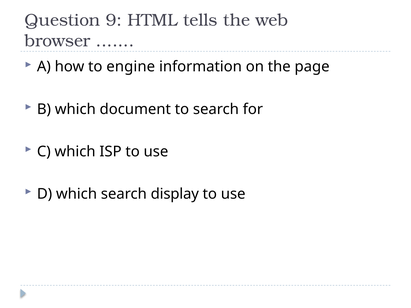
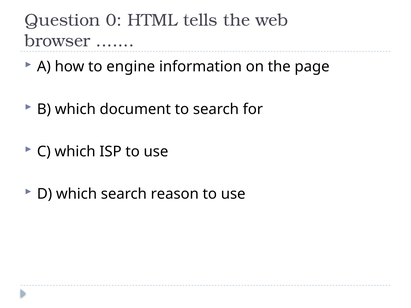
9: 9 -> 0
display: display -> reason
